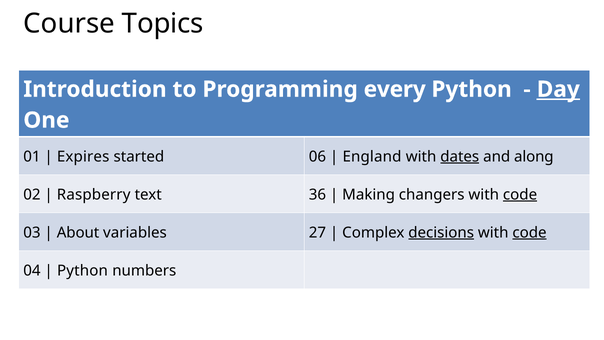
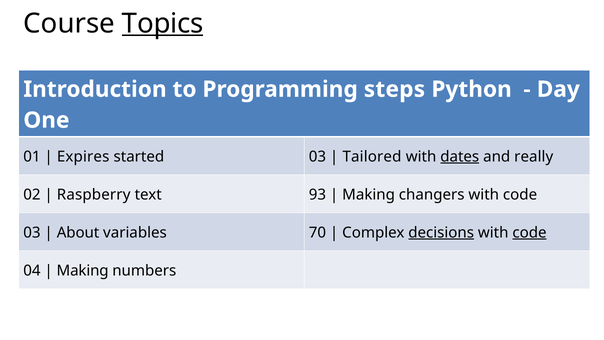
Topics underline: none -> present
every: every -> steps
Day underline: present -> none
started 06: 06 -> 03
England: England -> Tailored
along: along -> really
36: 36 -> 93
code at (520, 194) underline: present -> none
27: 27 -> 70
Python at (82, 271): Python -> Making
